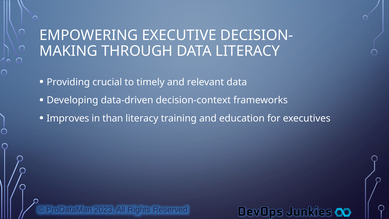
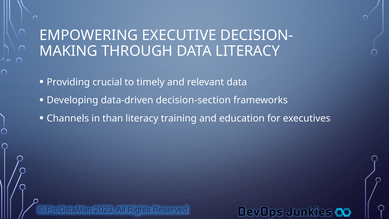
decision-context: decision-context -> decision-section
Improves: Improves -> Channels
